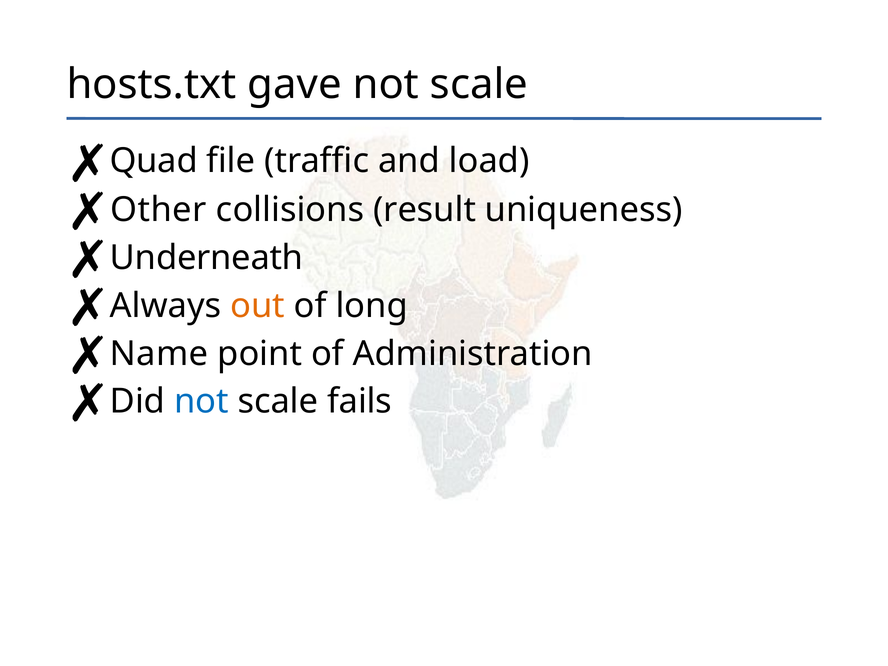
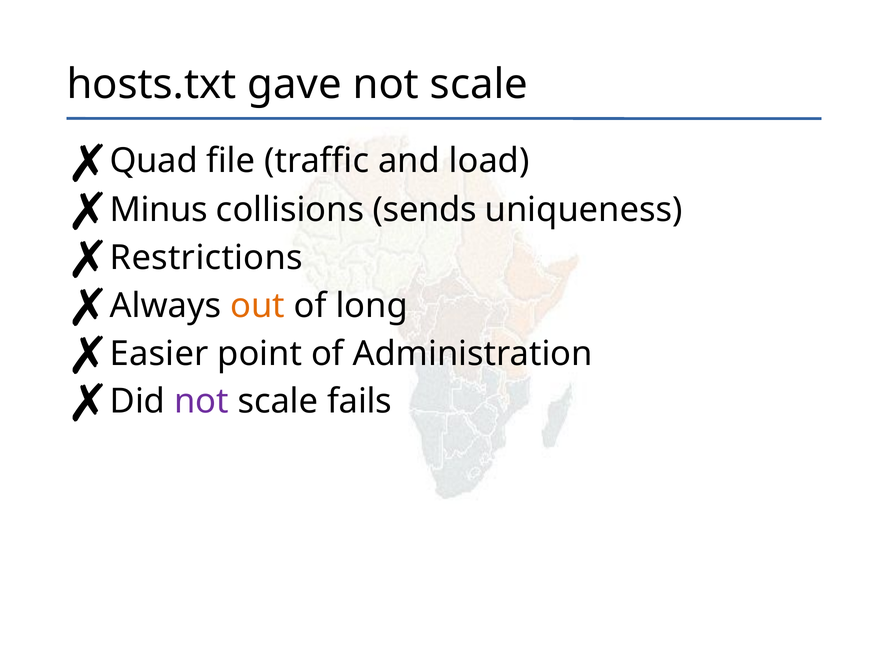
Other: Other -> Minus
result: result -> sends
Underneath: Underneath -> Restrictions
Name: Name -> Easier
not at (201, 402) colour: blue -> purple
